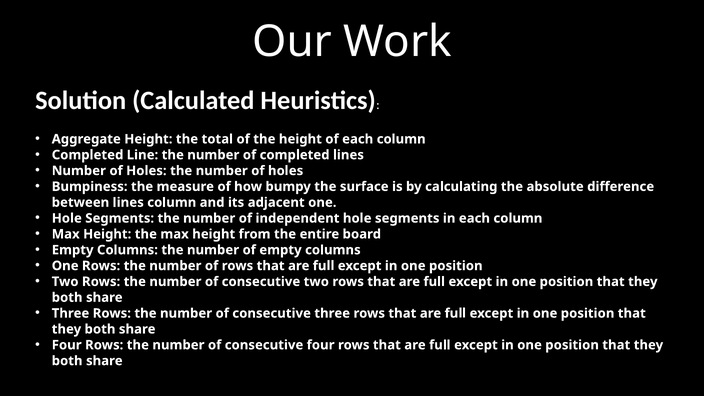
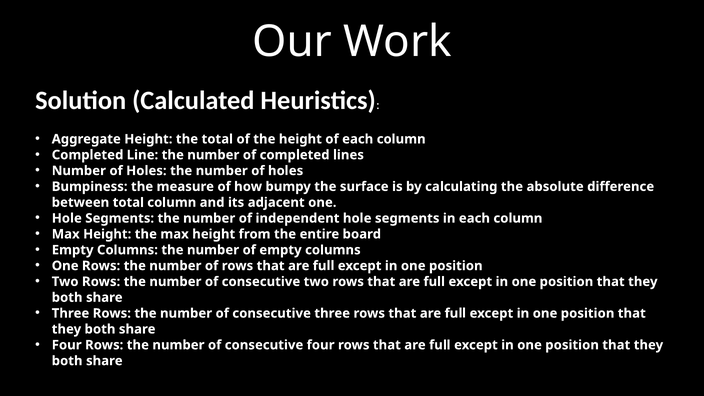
between lines: lines -> total
